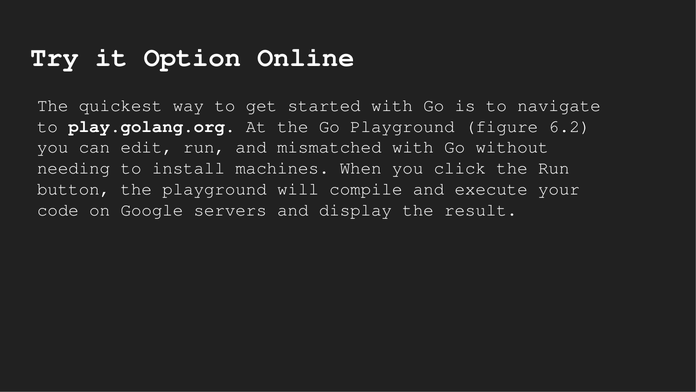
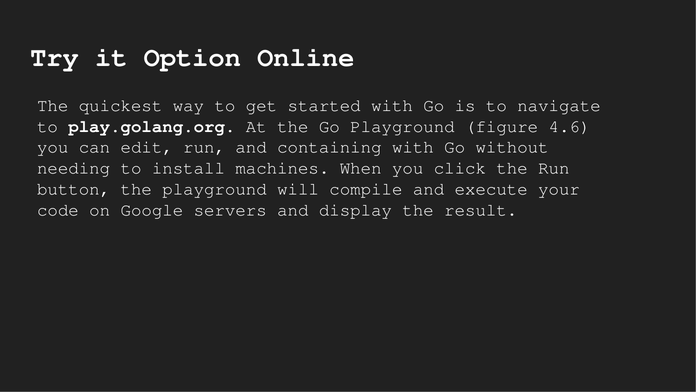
6.2: 6.2 -> 4.6
mismatched: mismatched -> containing
